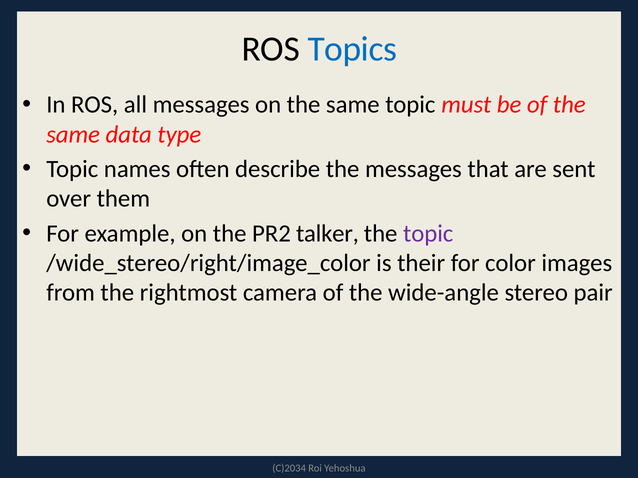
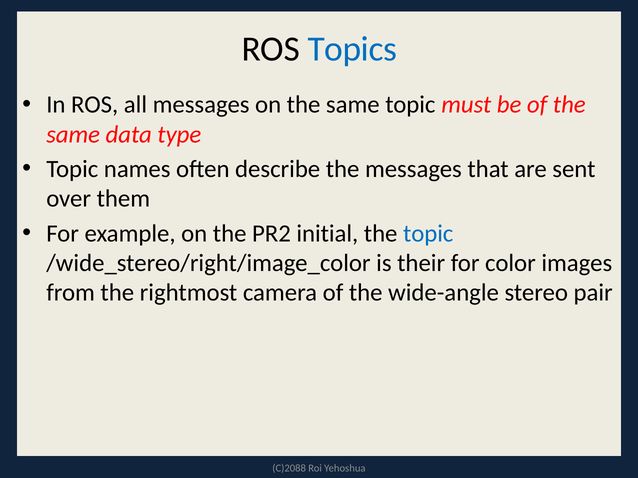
talker: talker -> initial
topic at (428, 234) colour: purple -> blue
C)2034: C)2034 -> C)2088
